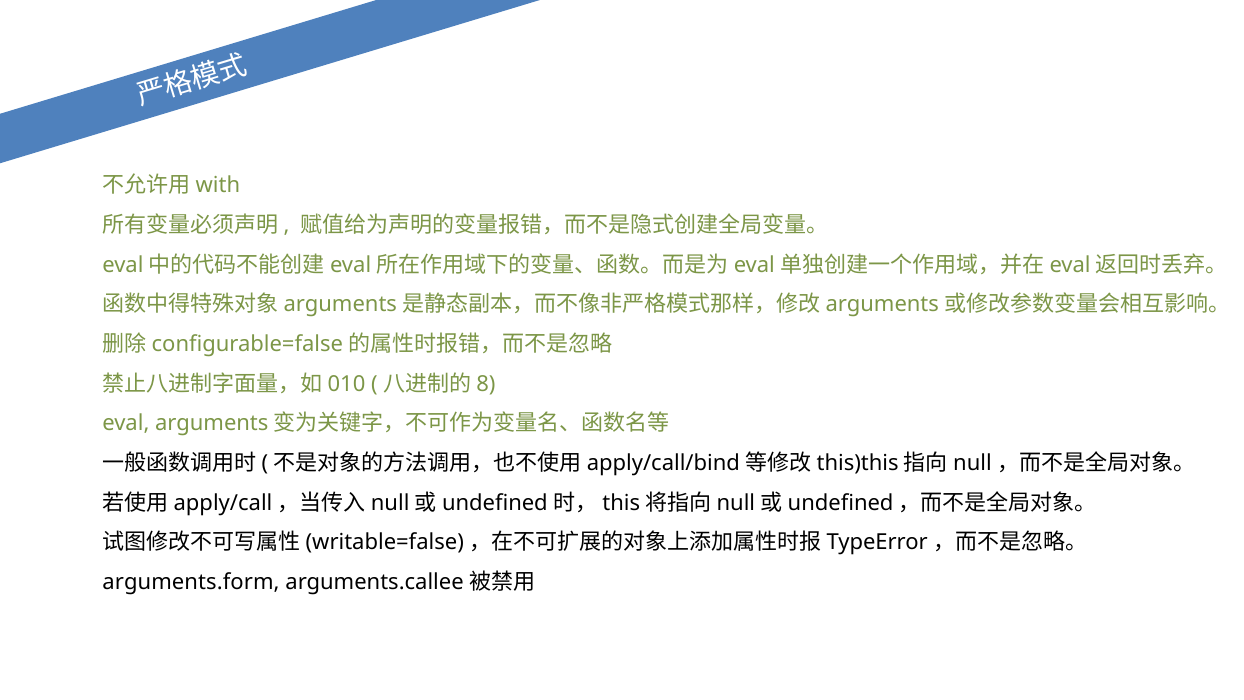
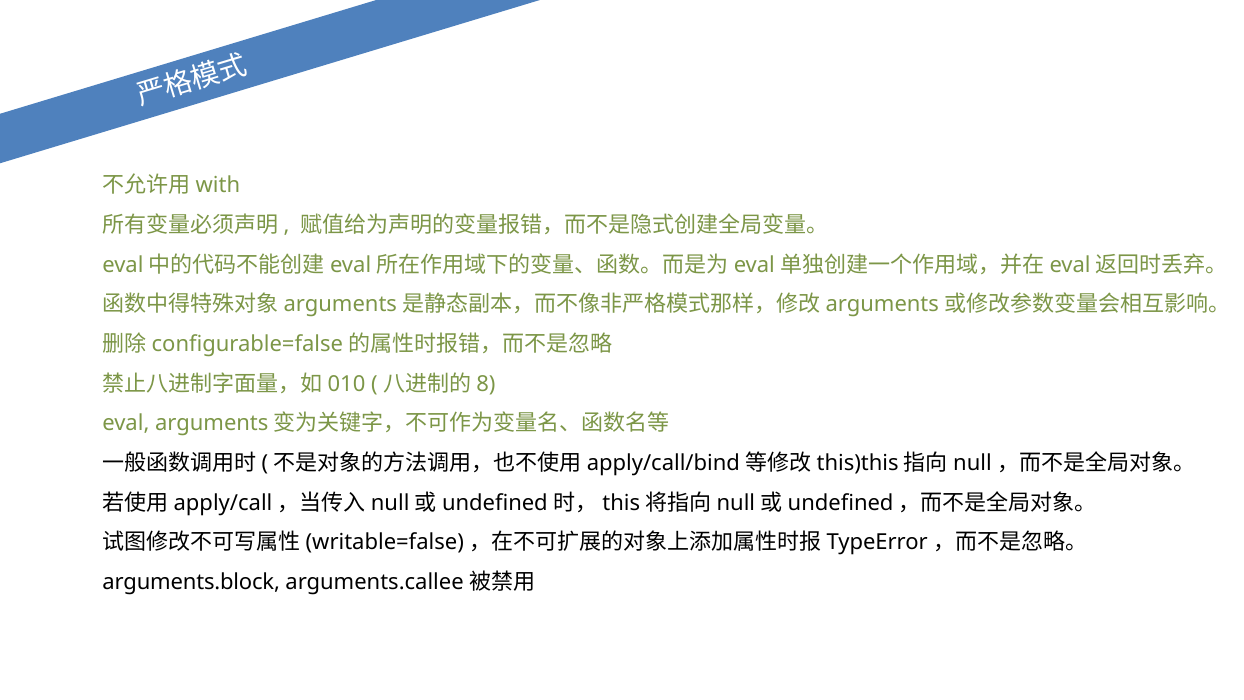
arguments.form: arguments.form -> arguments.block
